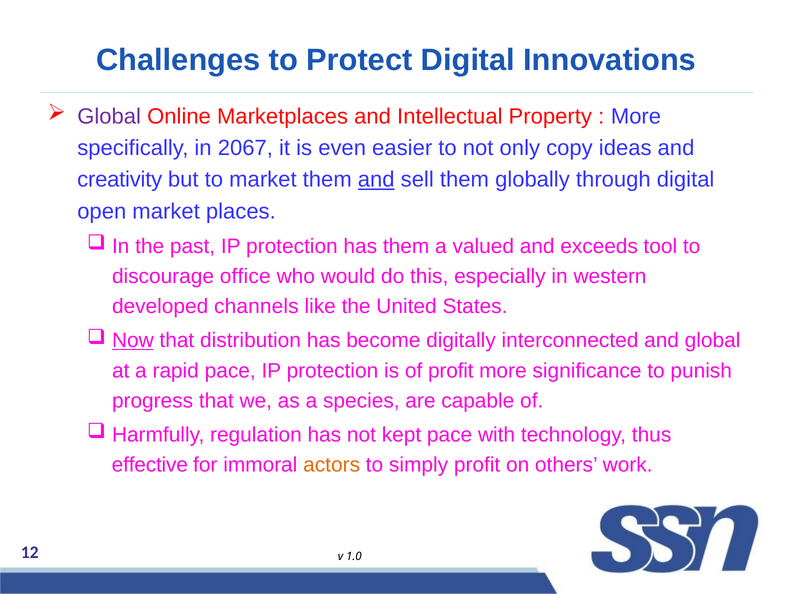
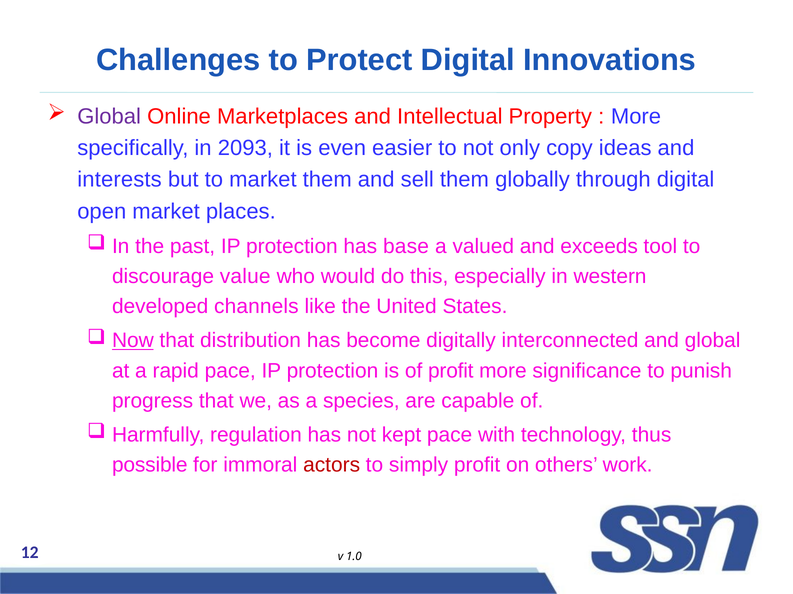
2067: 2067 -> 2093
creativity: creativity -> interests
and at (376, 180) underline: present -> none
has them: them -> base
office: office -> value
effective: effective -> possible
actors colour: orange -> red
